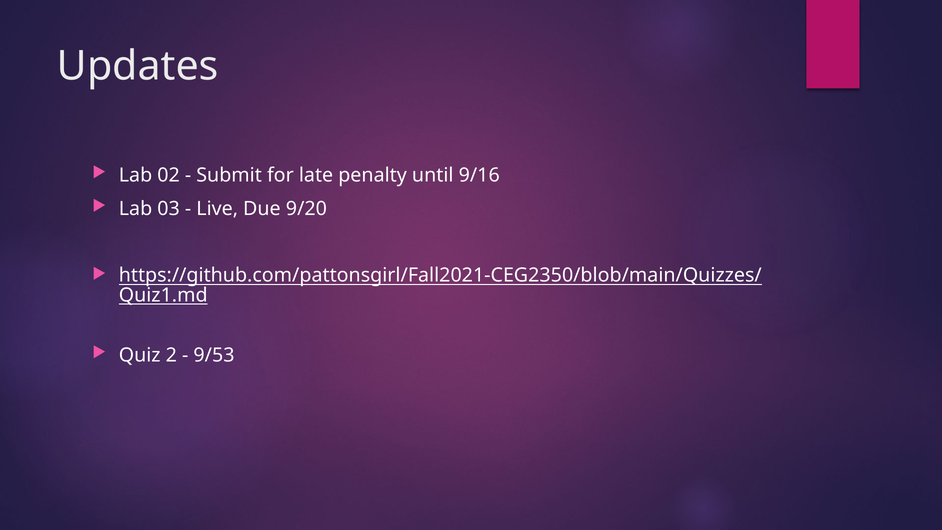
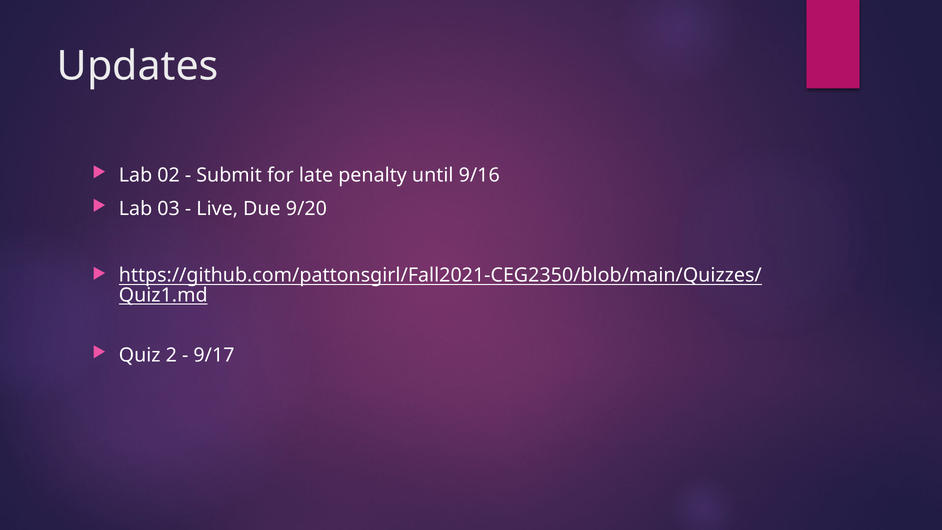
9/53: 9/53 -> 9/17
